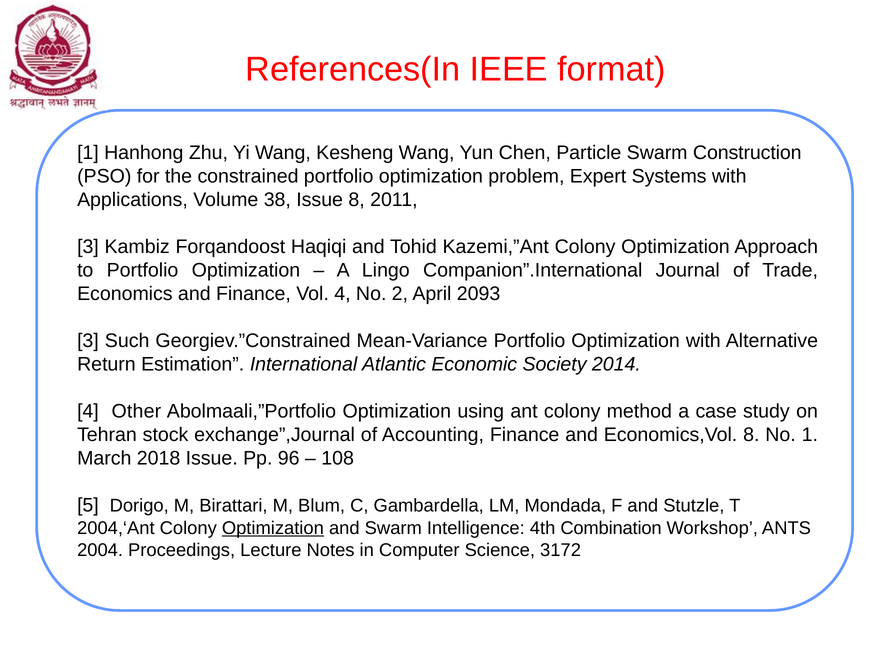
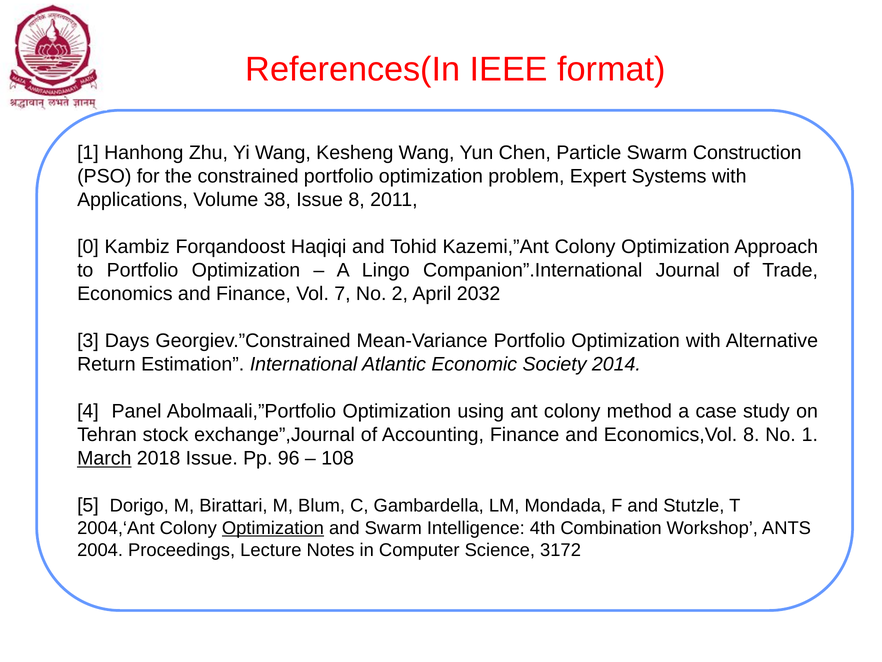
3 at (88, 247): 3 -> 0
Vol 4: 4 -> 7
2093: 2093 -> 2032
Such: Such -> Days
Other: Other -> Panel
March underline: none -> present
